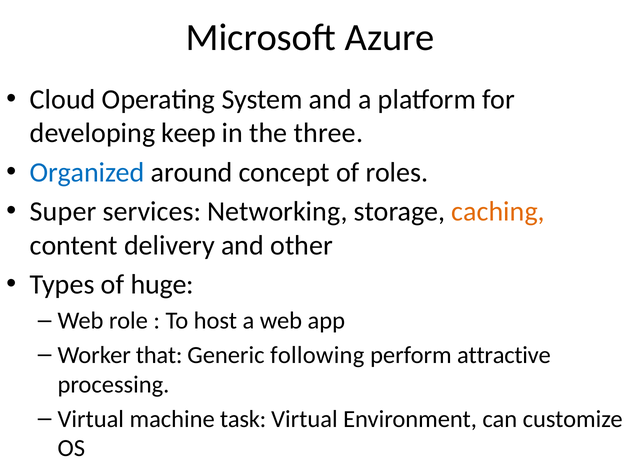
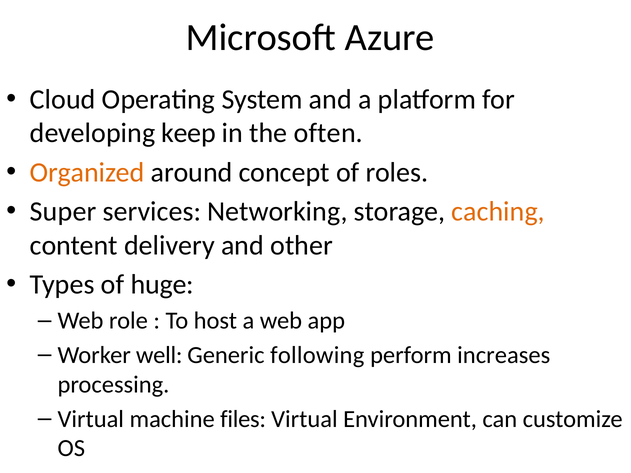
three: three -> often
Organized colour: blue -> orange
that: that -> well
attractive: attractive -> increases
task: task -> files
